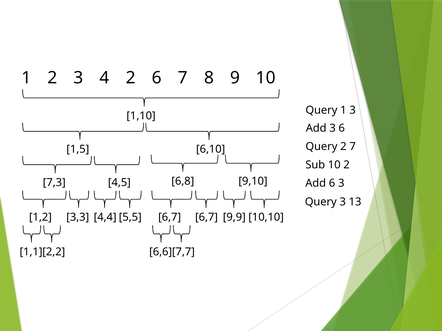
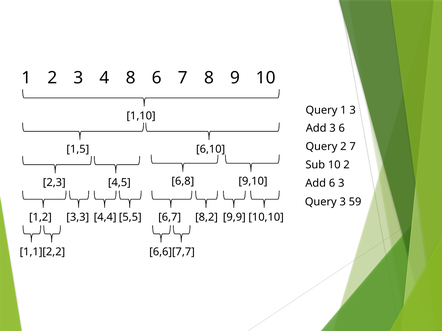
4 2: 2 -> 8
7,3: 7,3 -> 2,3
13: 13 -> 59
6,7 6,7: 6,7 -> 8,2
